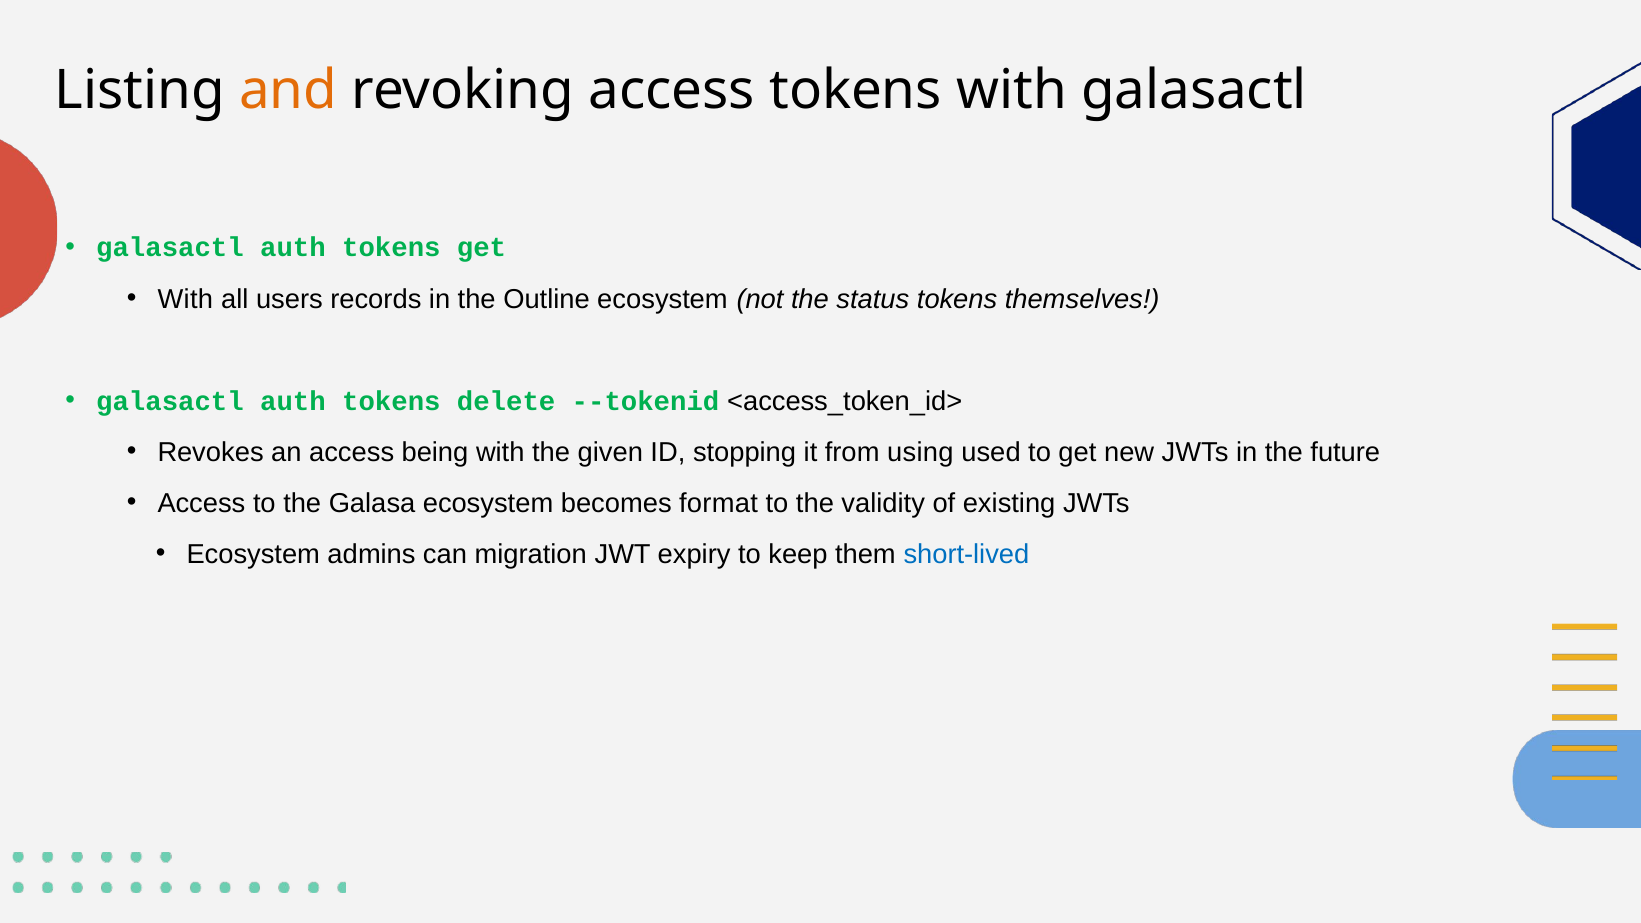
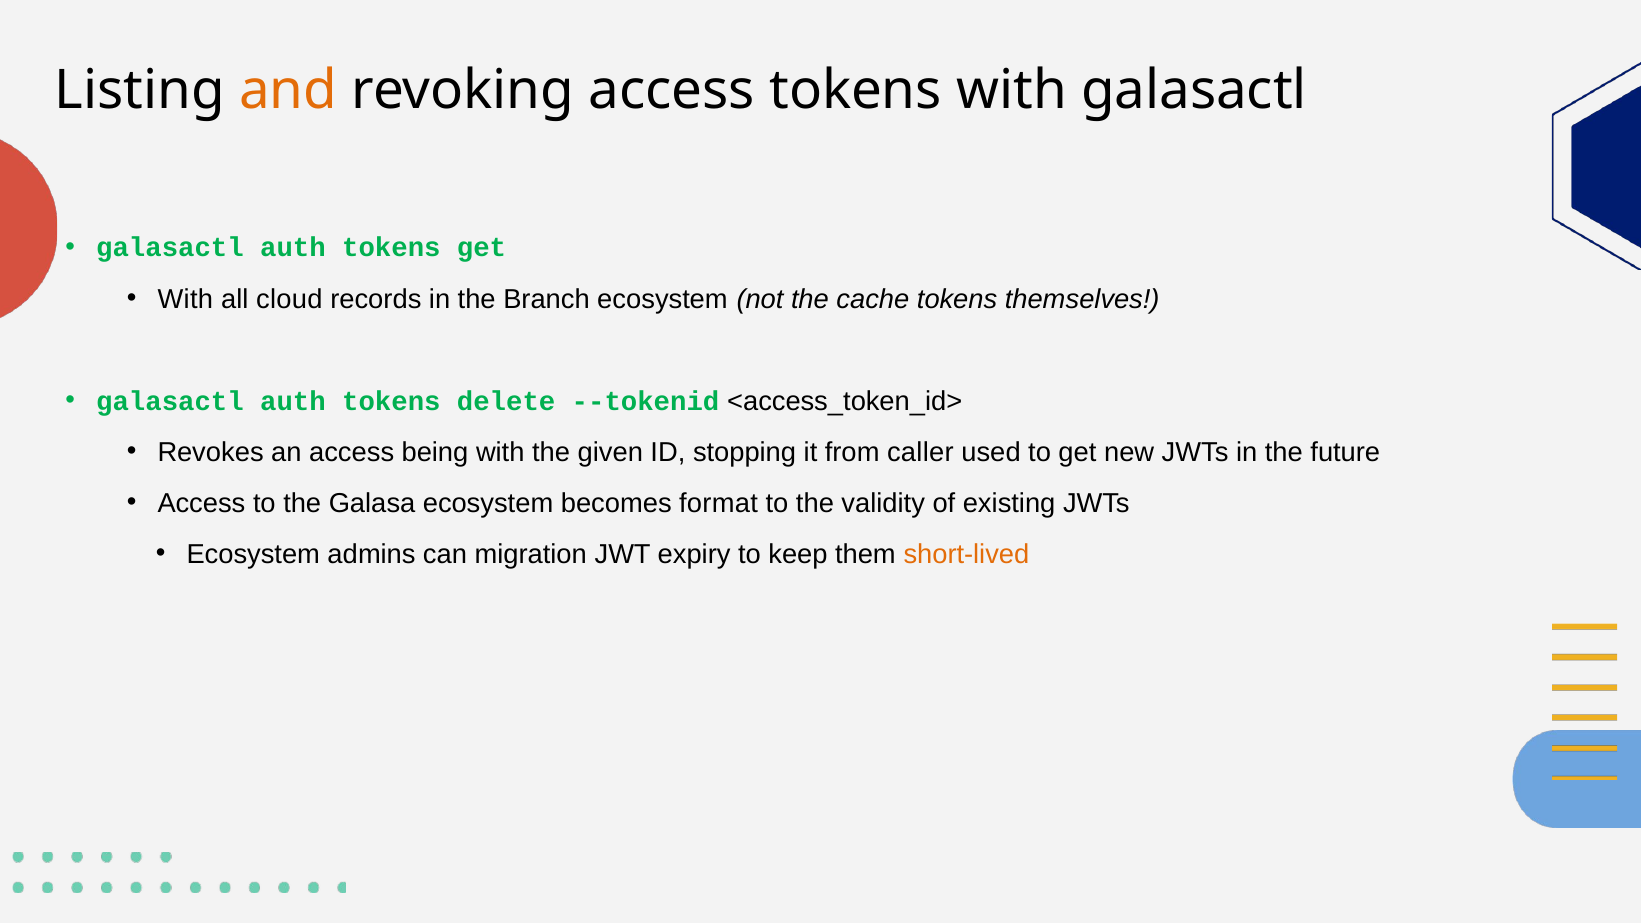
users: users -> cloud
Outline: Outline -> Branch
status: status -> cache
using: using -> caller
short-lived colour: blue -> orange
